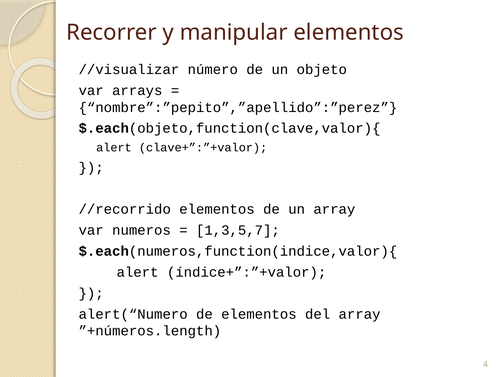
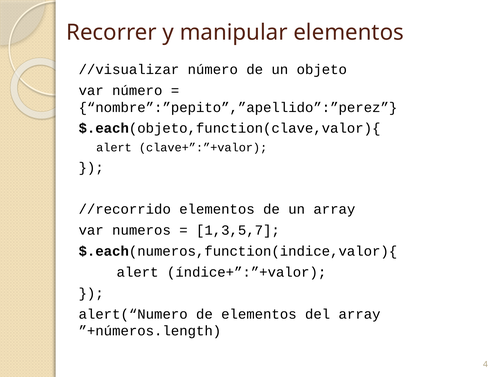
var arrays: arrays -> número
